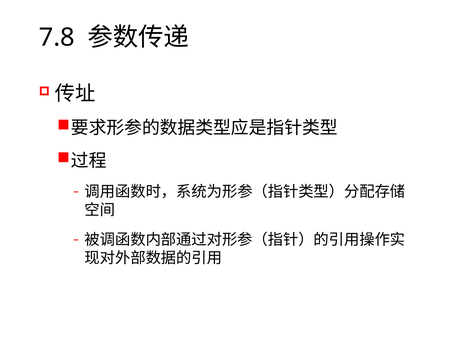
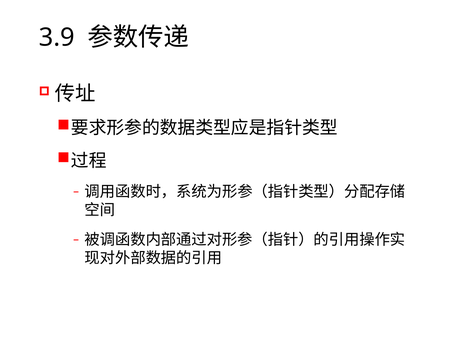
7.8: 7.8 -> 3.9
